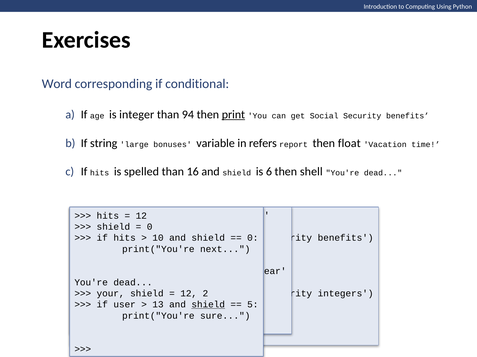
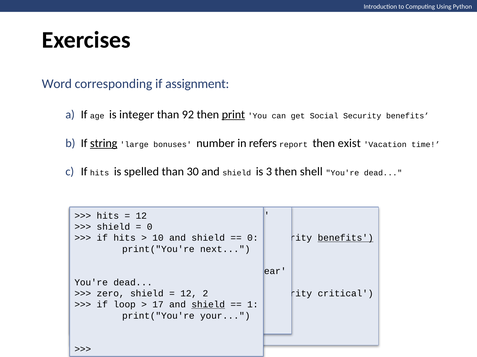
conditional: conditional -> assignment
94: 94 -> 92
string underline: none -> present
variable: variable -> number
float: float -> exist
16: 16 -> 30
6: 6 -> 3
benefits at (346, 238) underline: none -> present
integers: integers -> critical
your: your -> zero
user: user -> loop
13: 13 -> 17
5: 5 -> 1
sure: sure -> your
